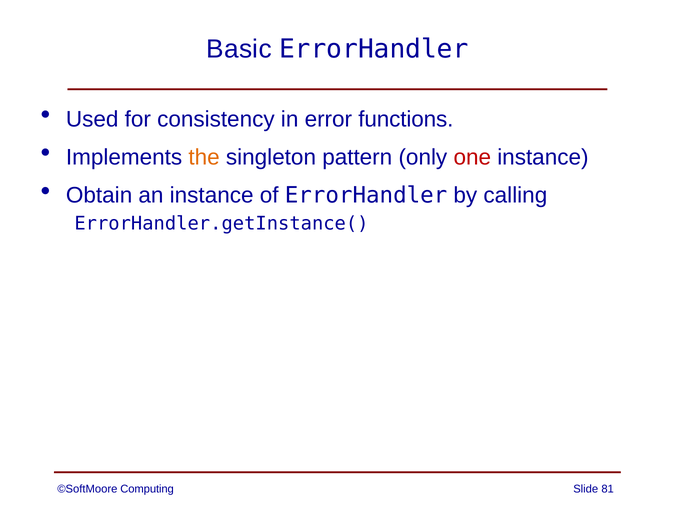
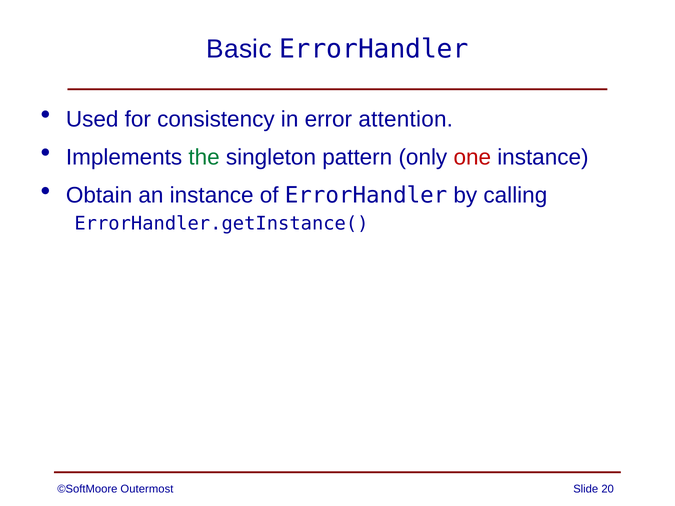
functions: functions -> attention
the colour: orange -> green
Computing: Computing -> Outermost
81: 81 -> 20
